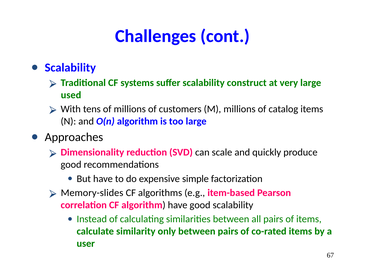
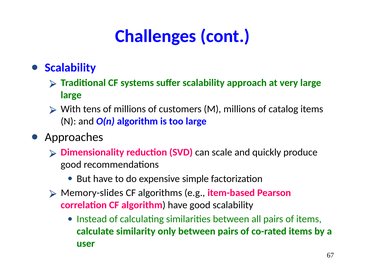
construct: construct -> approach
used at (71, 95): used -> large
